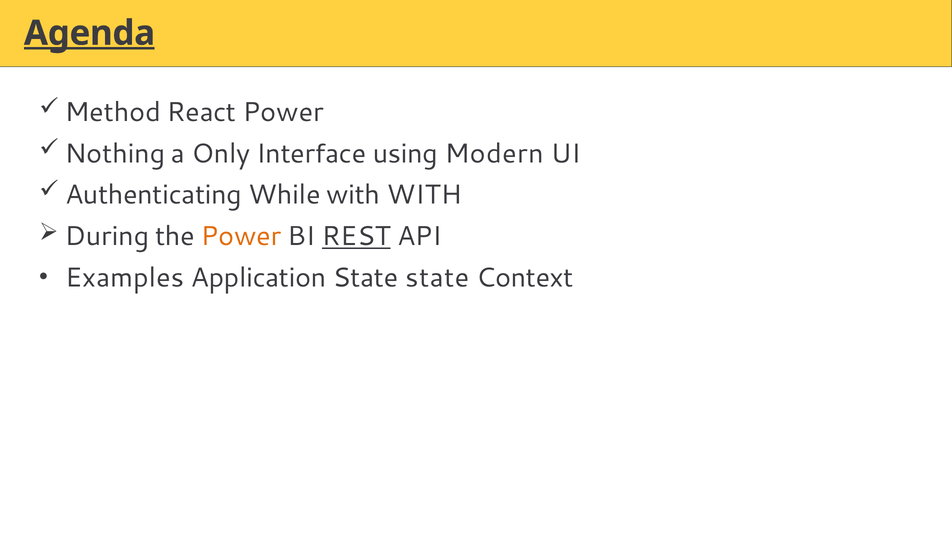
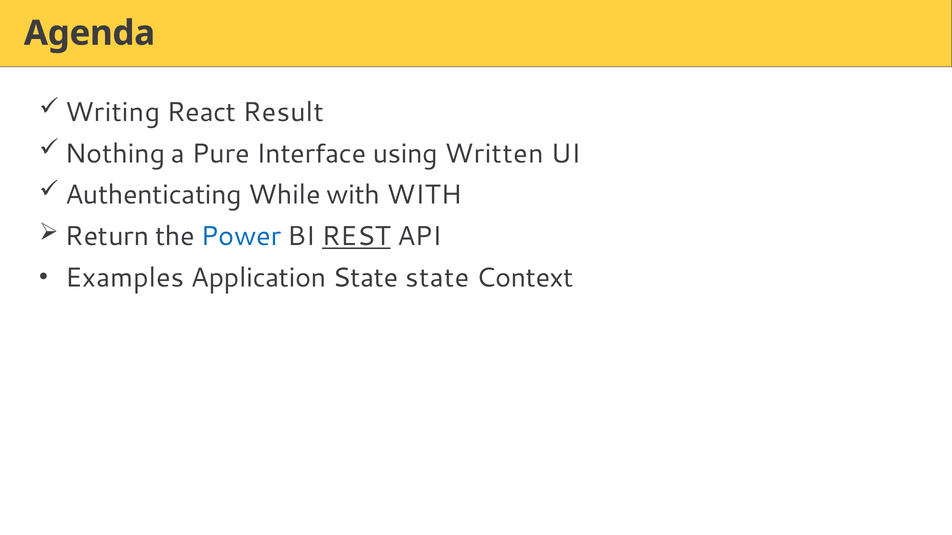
Agenda underline: present -> none
Method: Method -> Writing
React Power: Power -> Result
Only: Only -> Pure
Modern: Modern -> Written
During: During -> Return
Power at (241, 237) colour: orange -> blue
